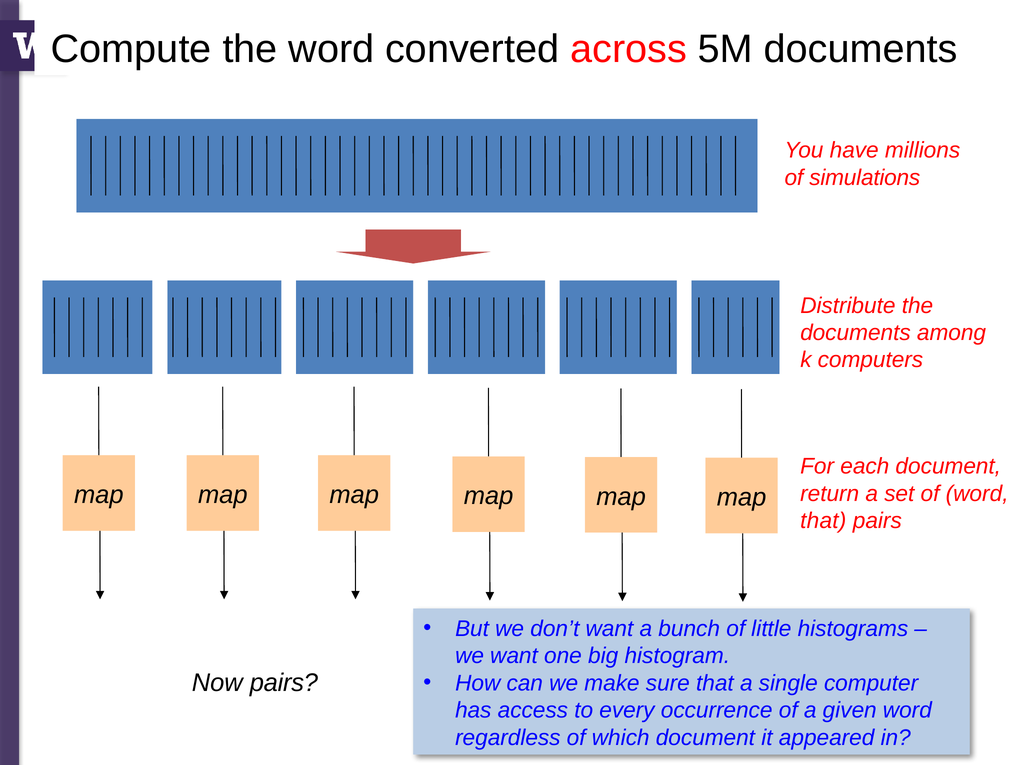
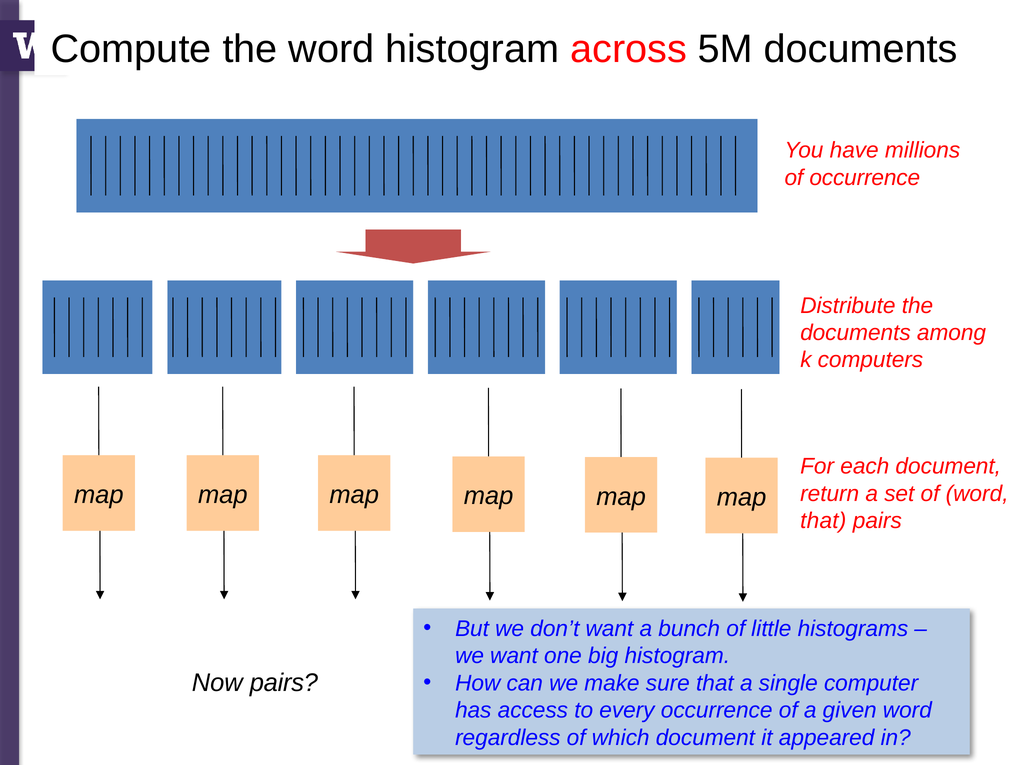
word converted: converted -> histogram
of simulations: simulations -> occurrence
